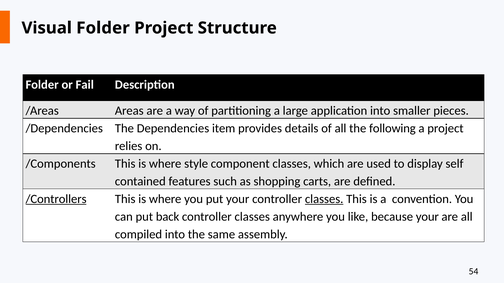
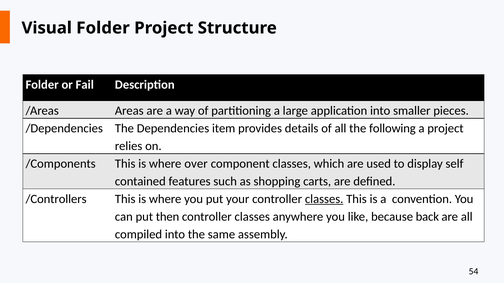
style: style -> over
/Controllers underline: present -> none
back: back -> then
because your: your -> back
